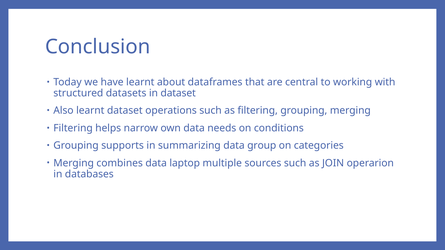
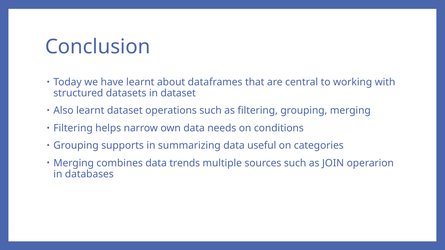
group: group -> useful
laptop: laptop -> trends
